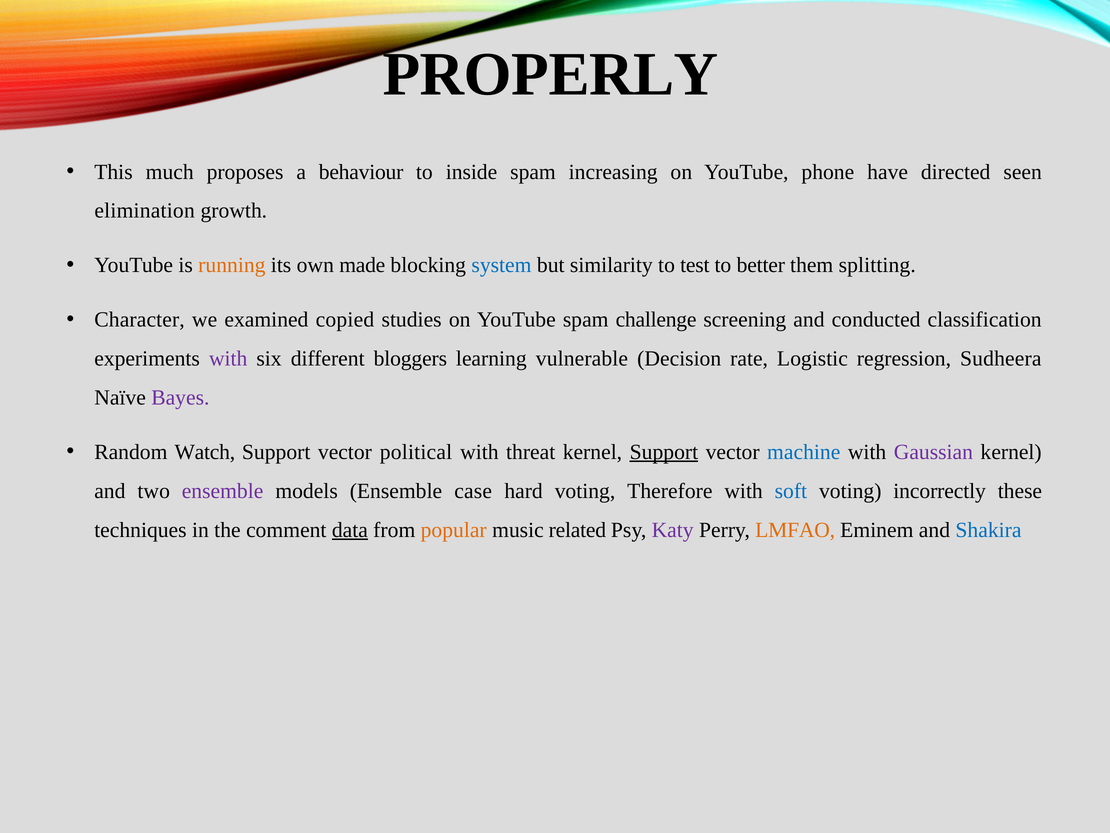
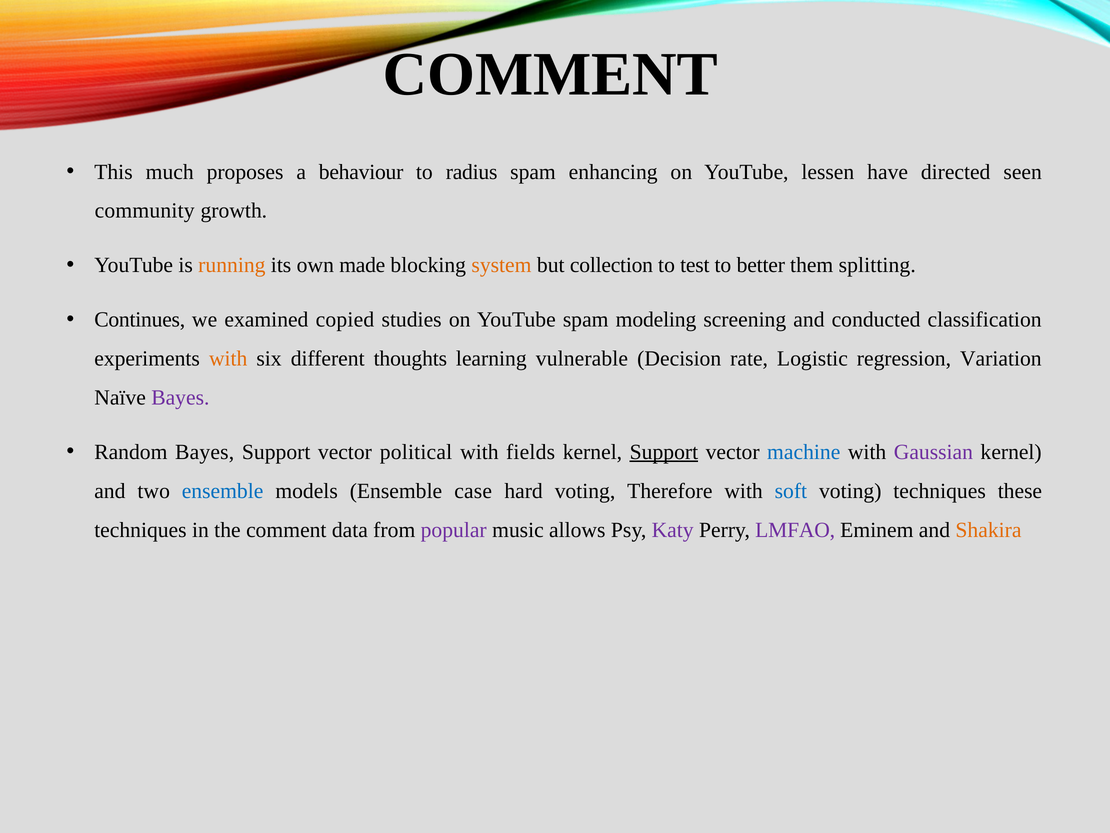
PROPERLY at (550, 74): PROPERLY -> COMMENT
inside: inside -> radius
increasing: increasing -> enhancing
phone: phone -> lessen
elimination: elimination -> community
system colour: blue -> orange
similarity: similarity -> collection
Character: Character -> Continues
challenge: challenge -> modeling
with at (228, 358) colour: purple -> orange
bloggers: bloggers -> thoughts
Sudheera: Sudheera -> Variation
Random Watch: Watch -> Bayes
threat: threat -> fields
ensemble at (223, 491) colour: purple -> blue
voting incorrectly: incorrectly -> techniques
data underline: present -> none
popular colour: orange -> purple
related: related -> allows
LMFAO colour: orange -> purple
Shakira colour: blue -> orange
